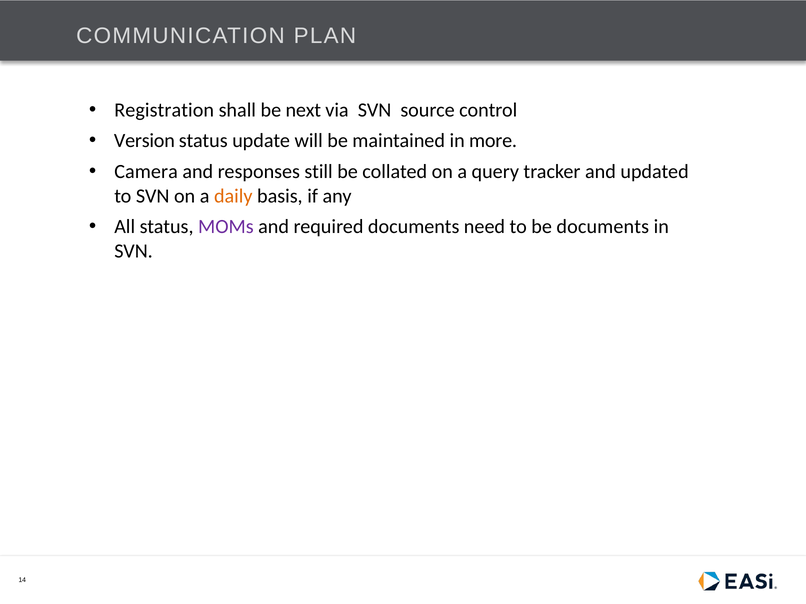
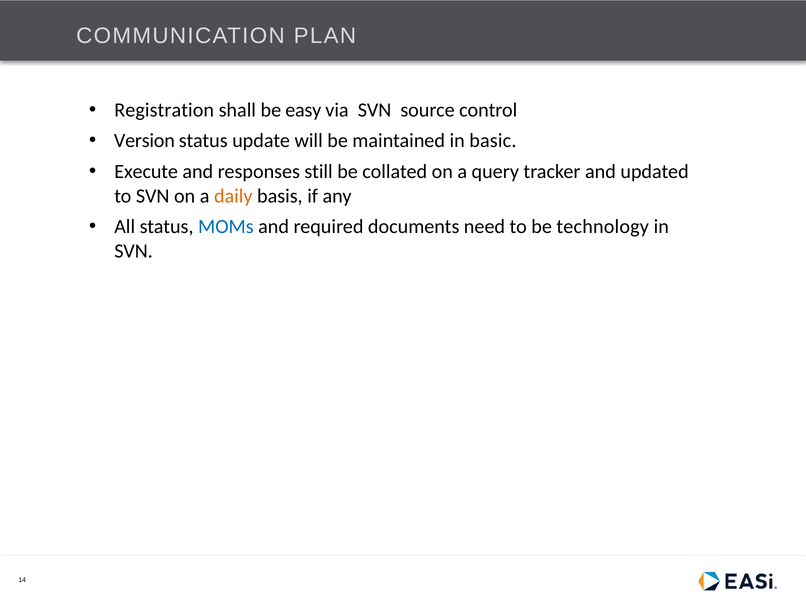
next: next -> easy
more: more -> basic
Camera: Camera -> Execute
MOMs colour: purple -> blue
be documents: documents -> technology
